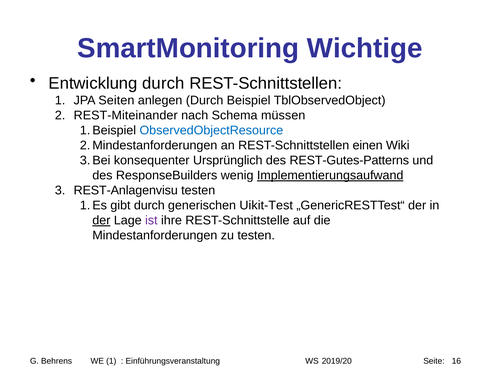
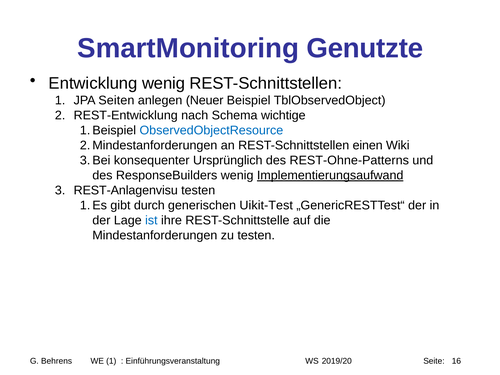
Wichtige: Wichtige -> Genutzte
Entwicklung durch: durch -> wenig
anlegen Durch: Durch -> Neuer
REST-Miteinander: REST-Miteinander -> REST-Entwicklung
müssen: müssen -> wichtige
REST-Gutes-Patterns: REST-Gutes-Patterns -> REST-Ohne-Patterns
der at (101, 220) underline: present -> none
ist colour: purple -> blue
